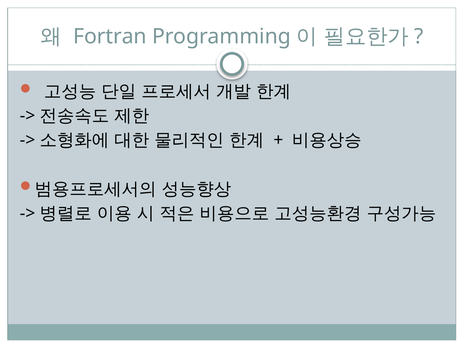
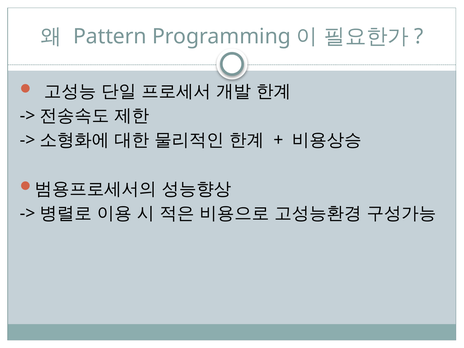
Fortran: Fortran -> Pattern
